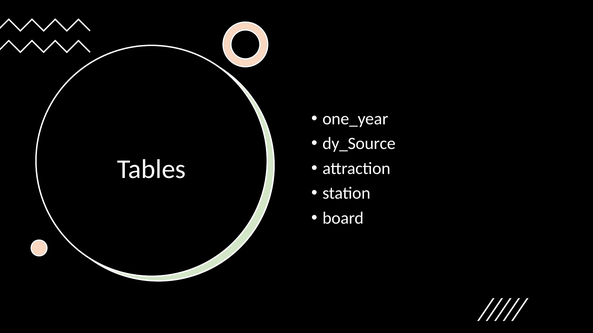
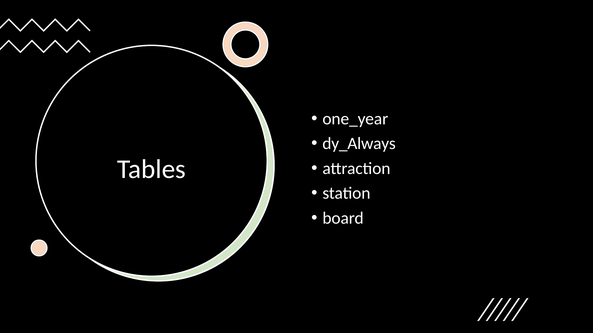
dy_Source: dy_Source -> dy_Always
